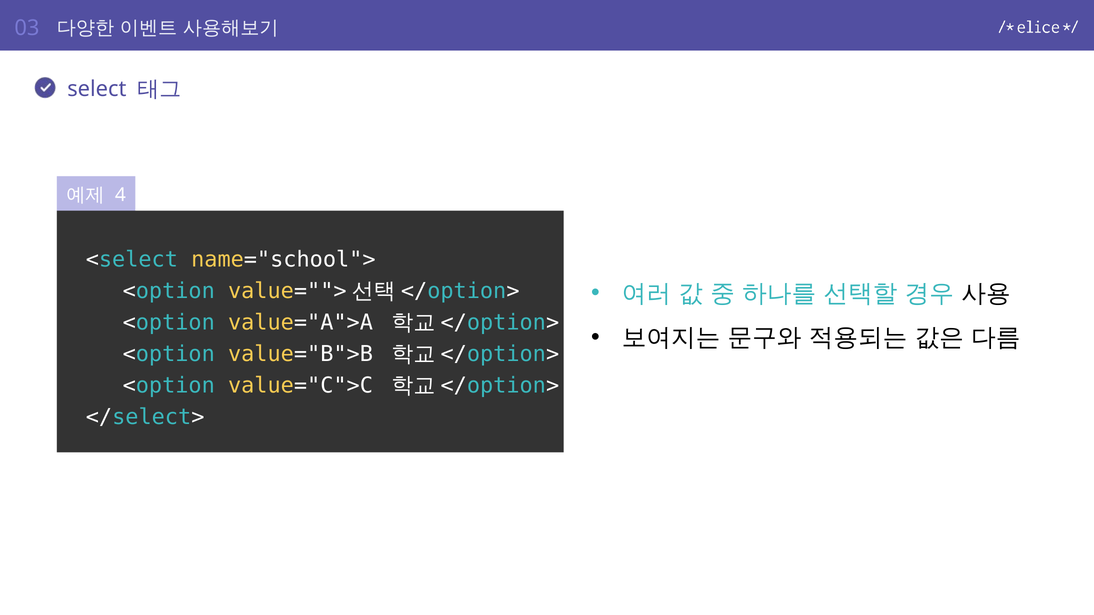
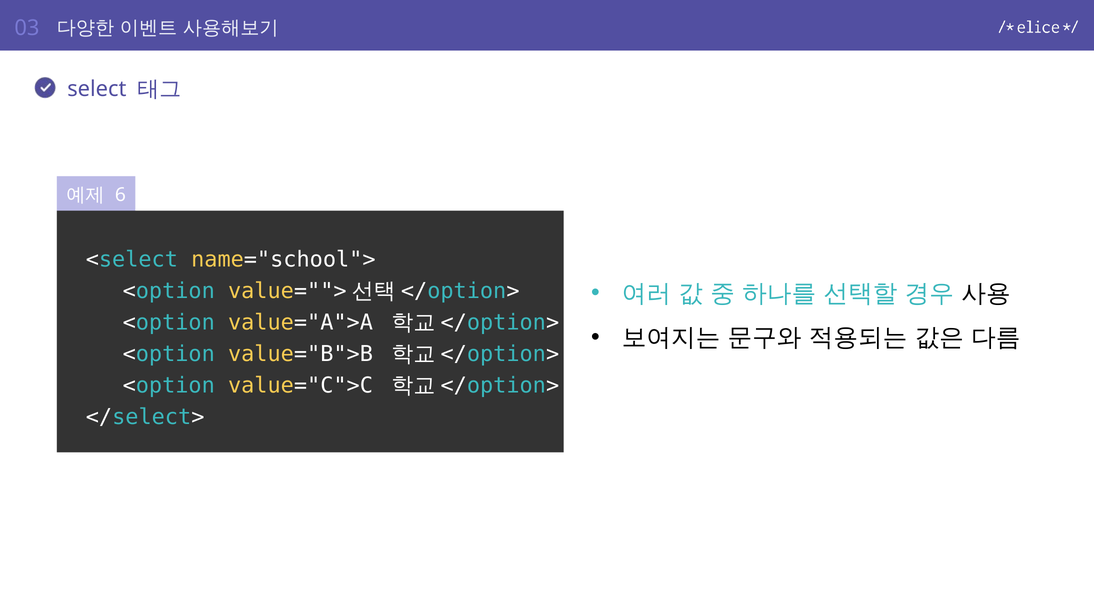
4: 4 -> 6
